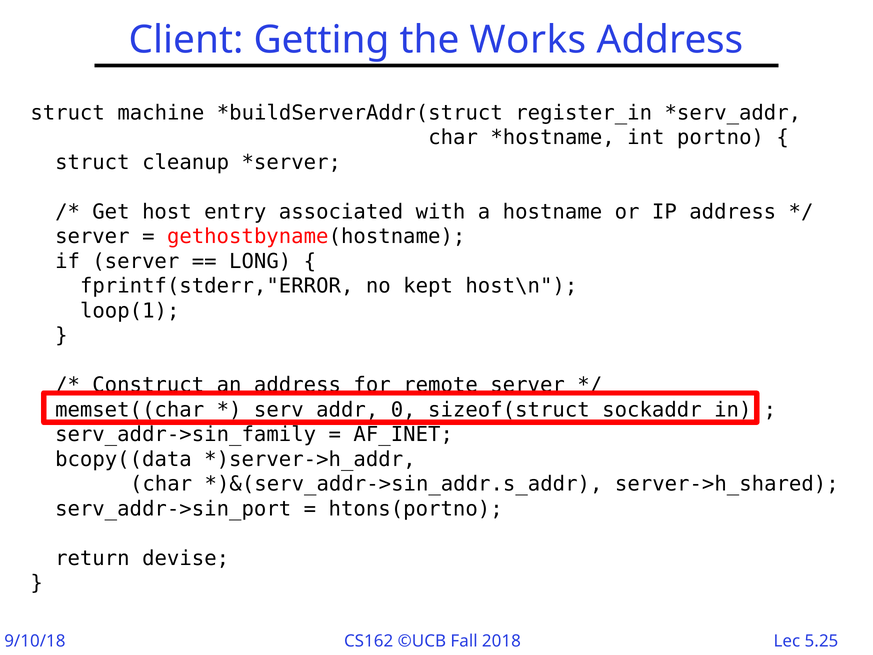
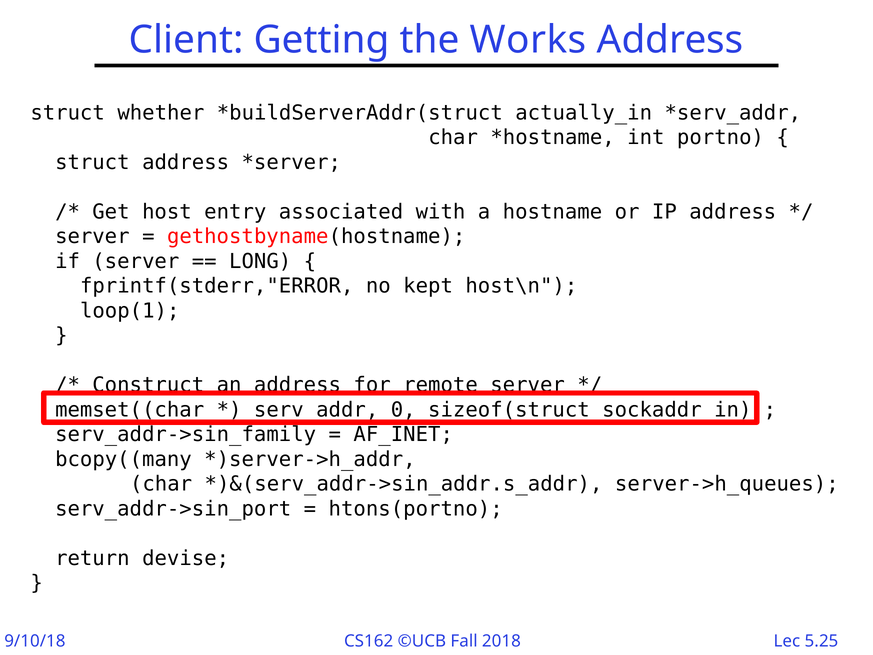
machine: machine -> whether
register_in: register_in -> actually_in
struct cleanup: cleanup -> address
bcopy((data: bcopy((data -> bcopy((many
server->h_shared: server->h_shared -> server->h_queues
